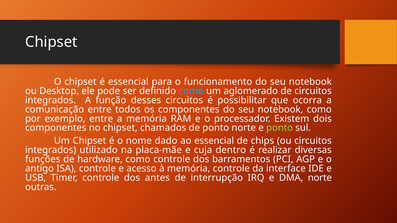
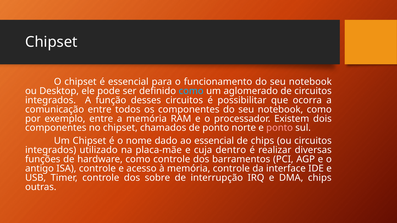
ponto at (280, 128) colour: light green -> pink
antes: antes -> sobre
DMA norte: norte -> chips
